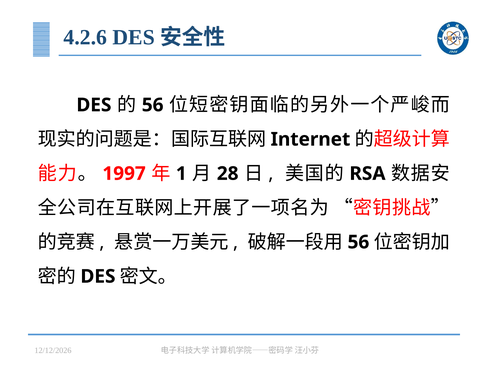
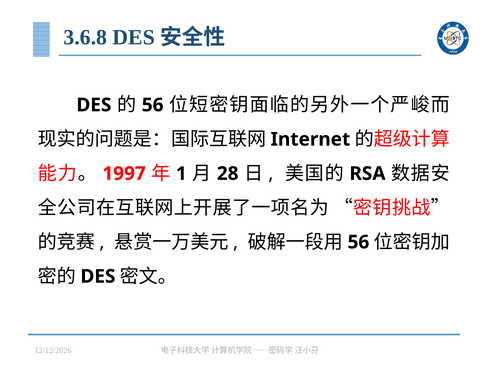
4.2.6: 4.2.6 -> 3.6.8
